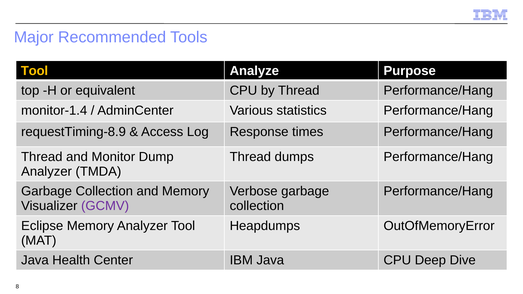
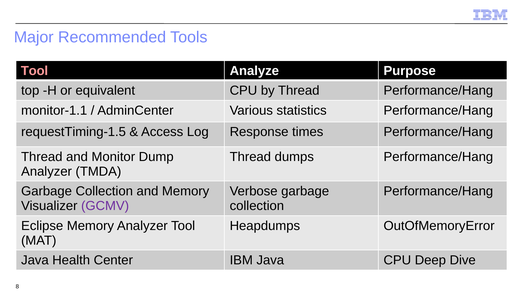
Tool at (34, 71) colour: yellow -> pink
monitor-1.4: monitor-1.4 -> monitor-1.1
requestTiming-8.9: requestTiming-8.9 -> requestTiming-1.5
